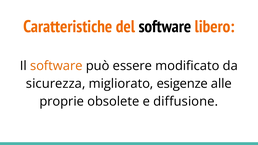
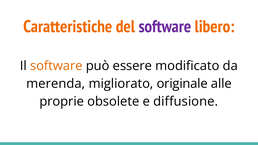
software at (165, 27) colour: black -> purple
sicurezza: sicurezza -> merenda
esigenze: esigenze -> originale
